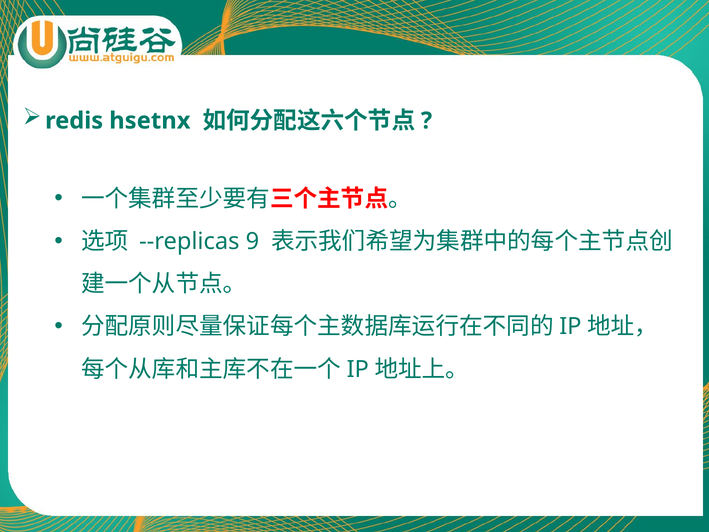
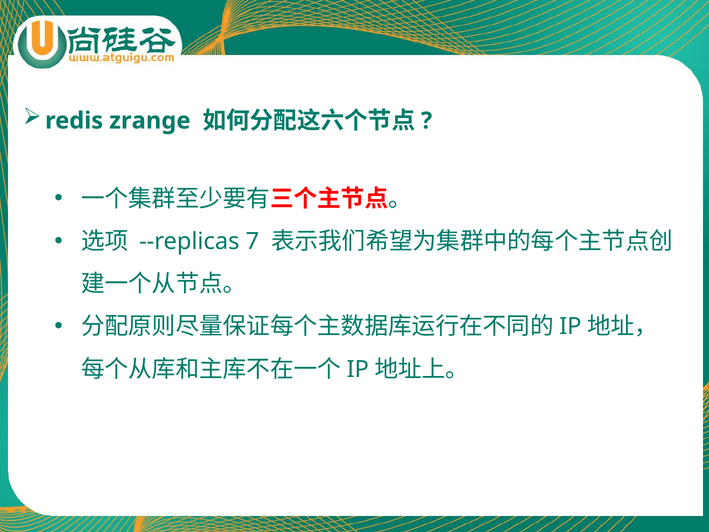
hsetnx: hsetnx -> zrange
9: 9 -> 7
